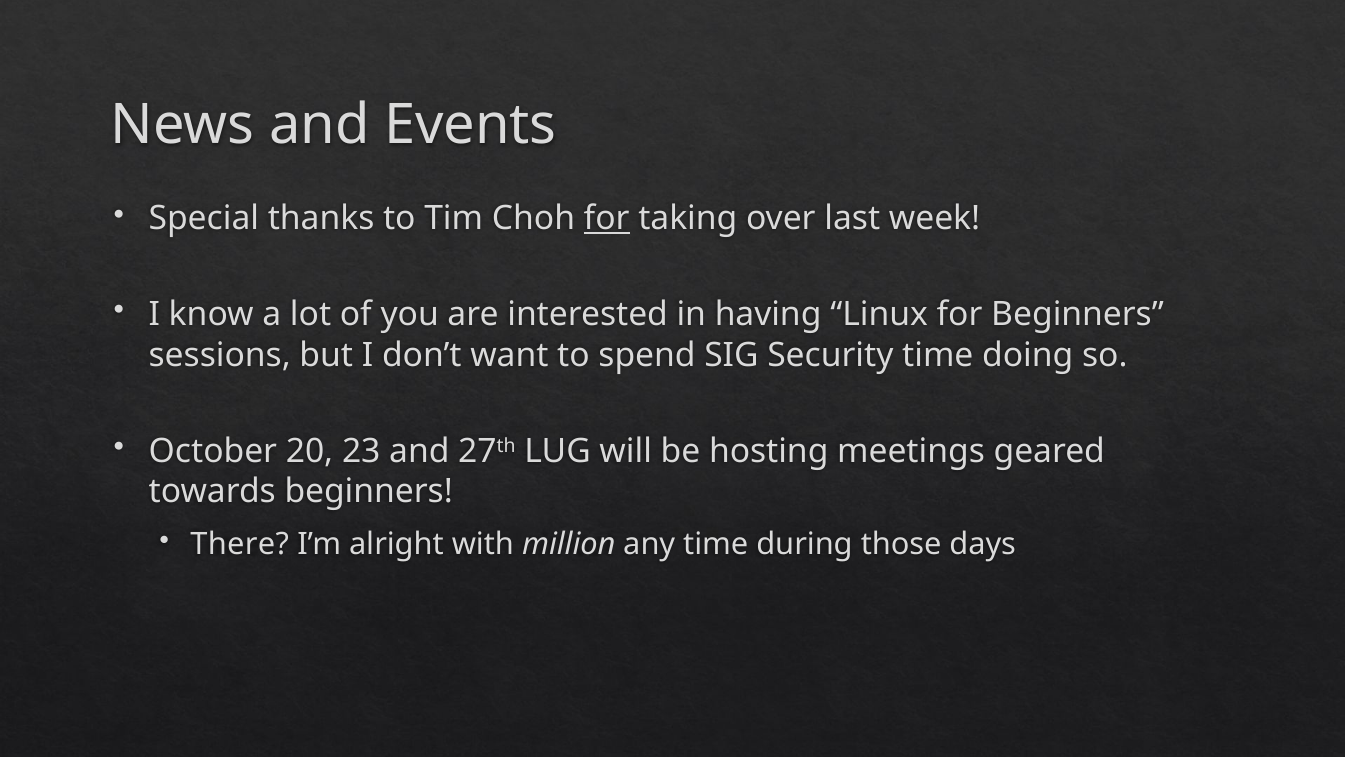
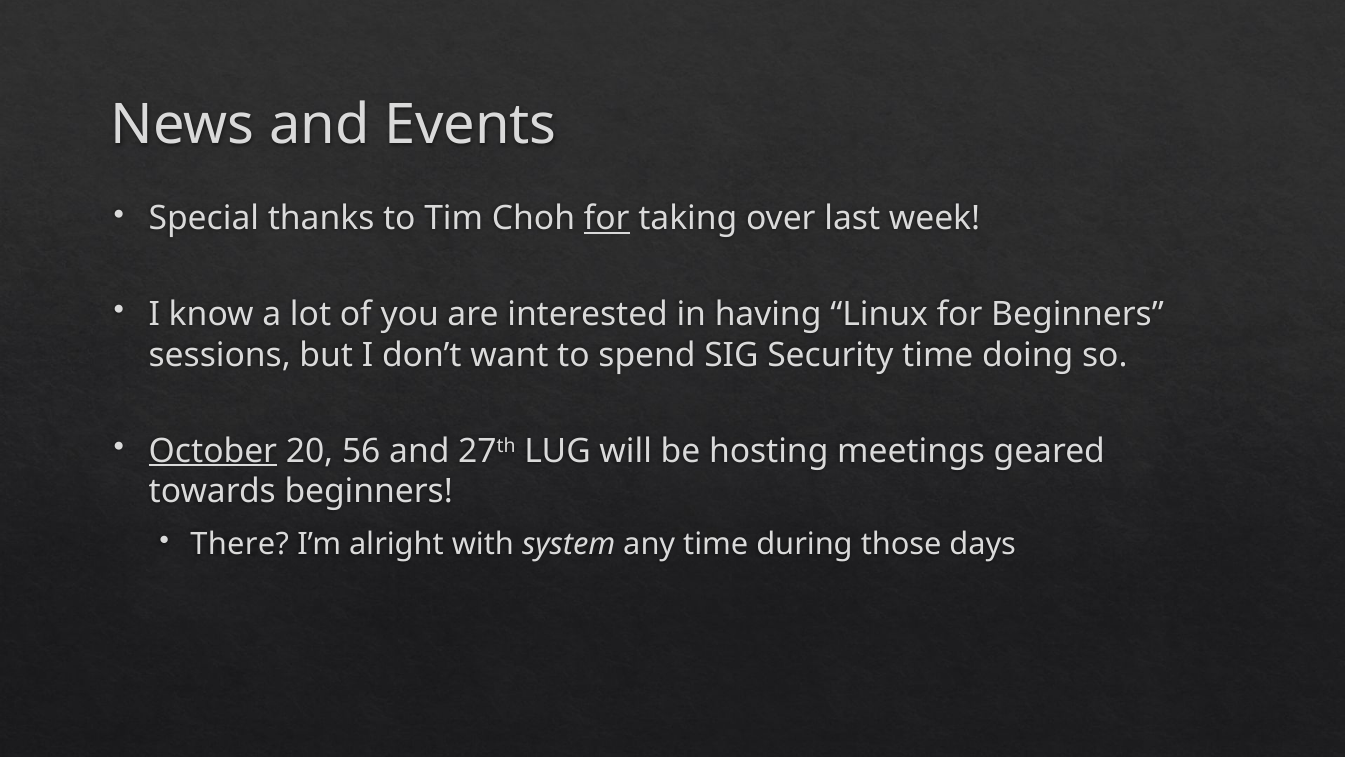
October underline: none -> present
23: 23 -> 56
million: million -> system
